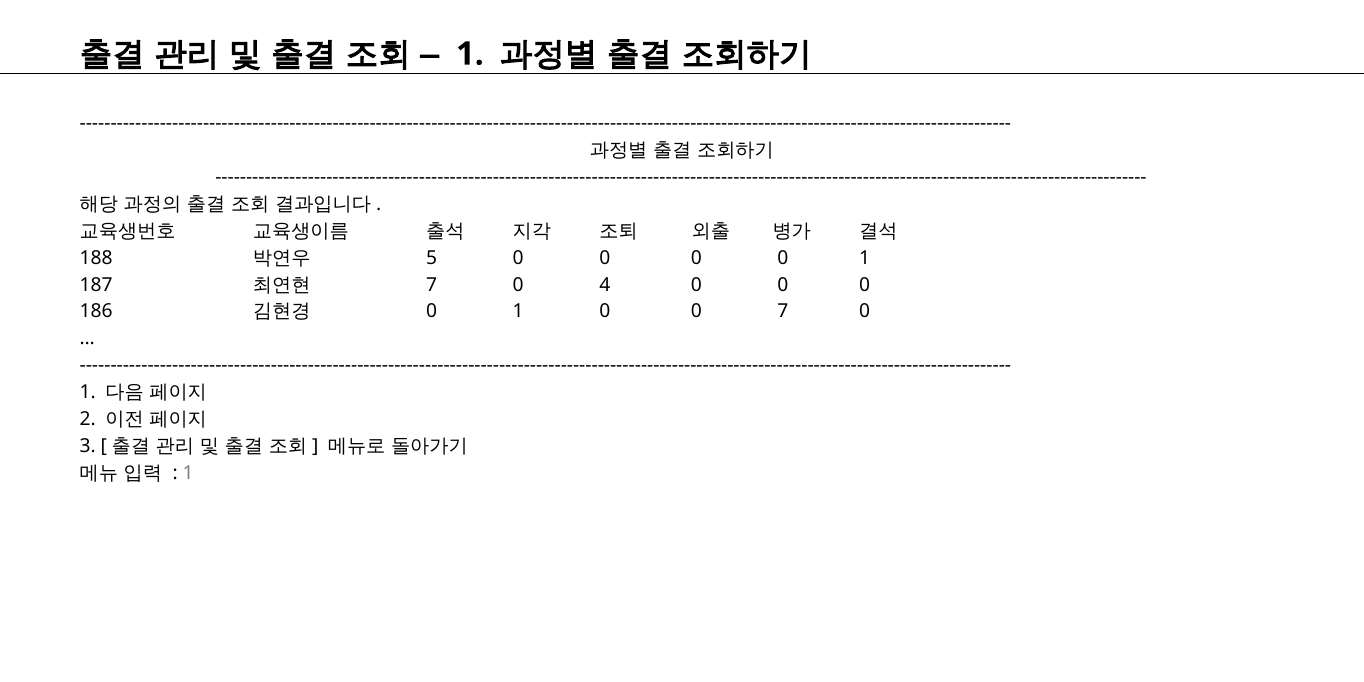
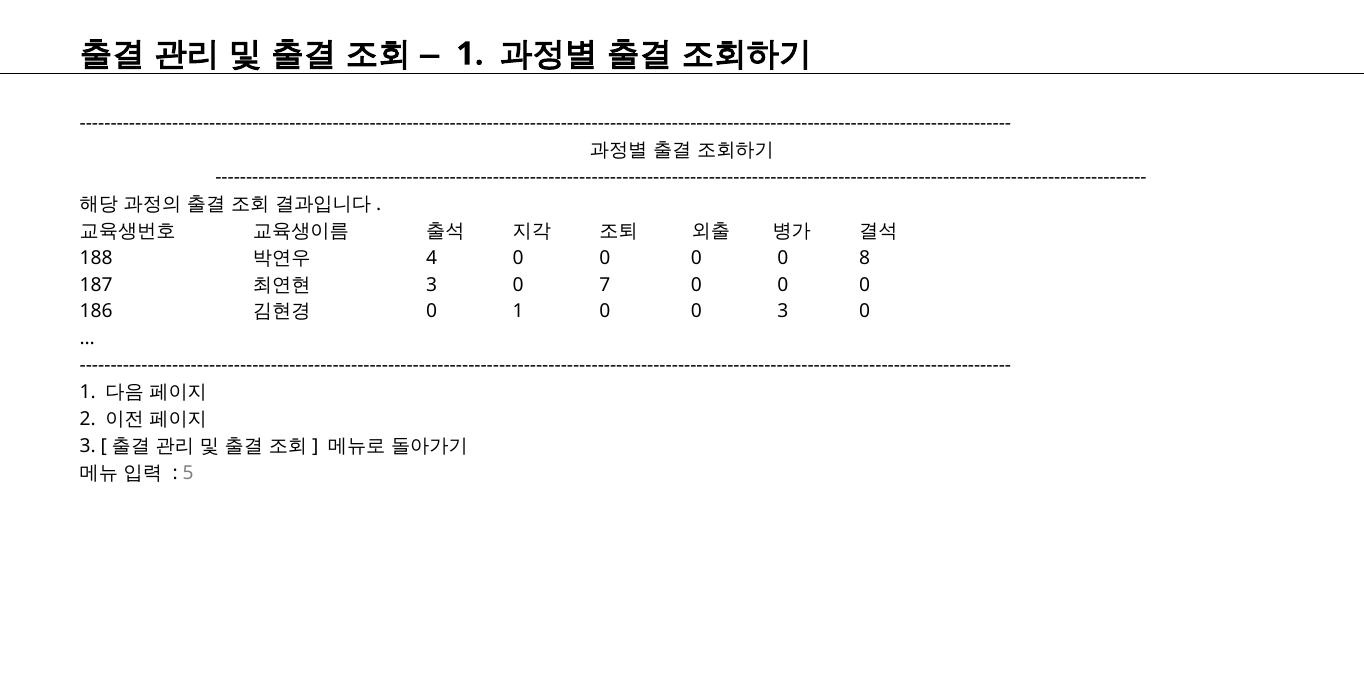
5: 5 -> 4
0 0 1: 1 -> 8
7 at (432, 285): 7 -> 3
4: 4 -> 7
0 7: 7 -> 3
1 at (188, 473): 1 -> 5
